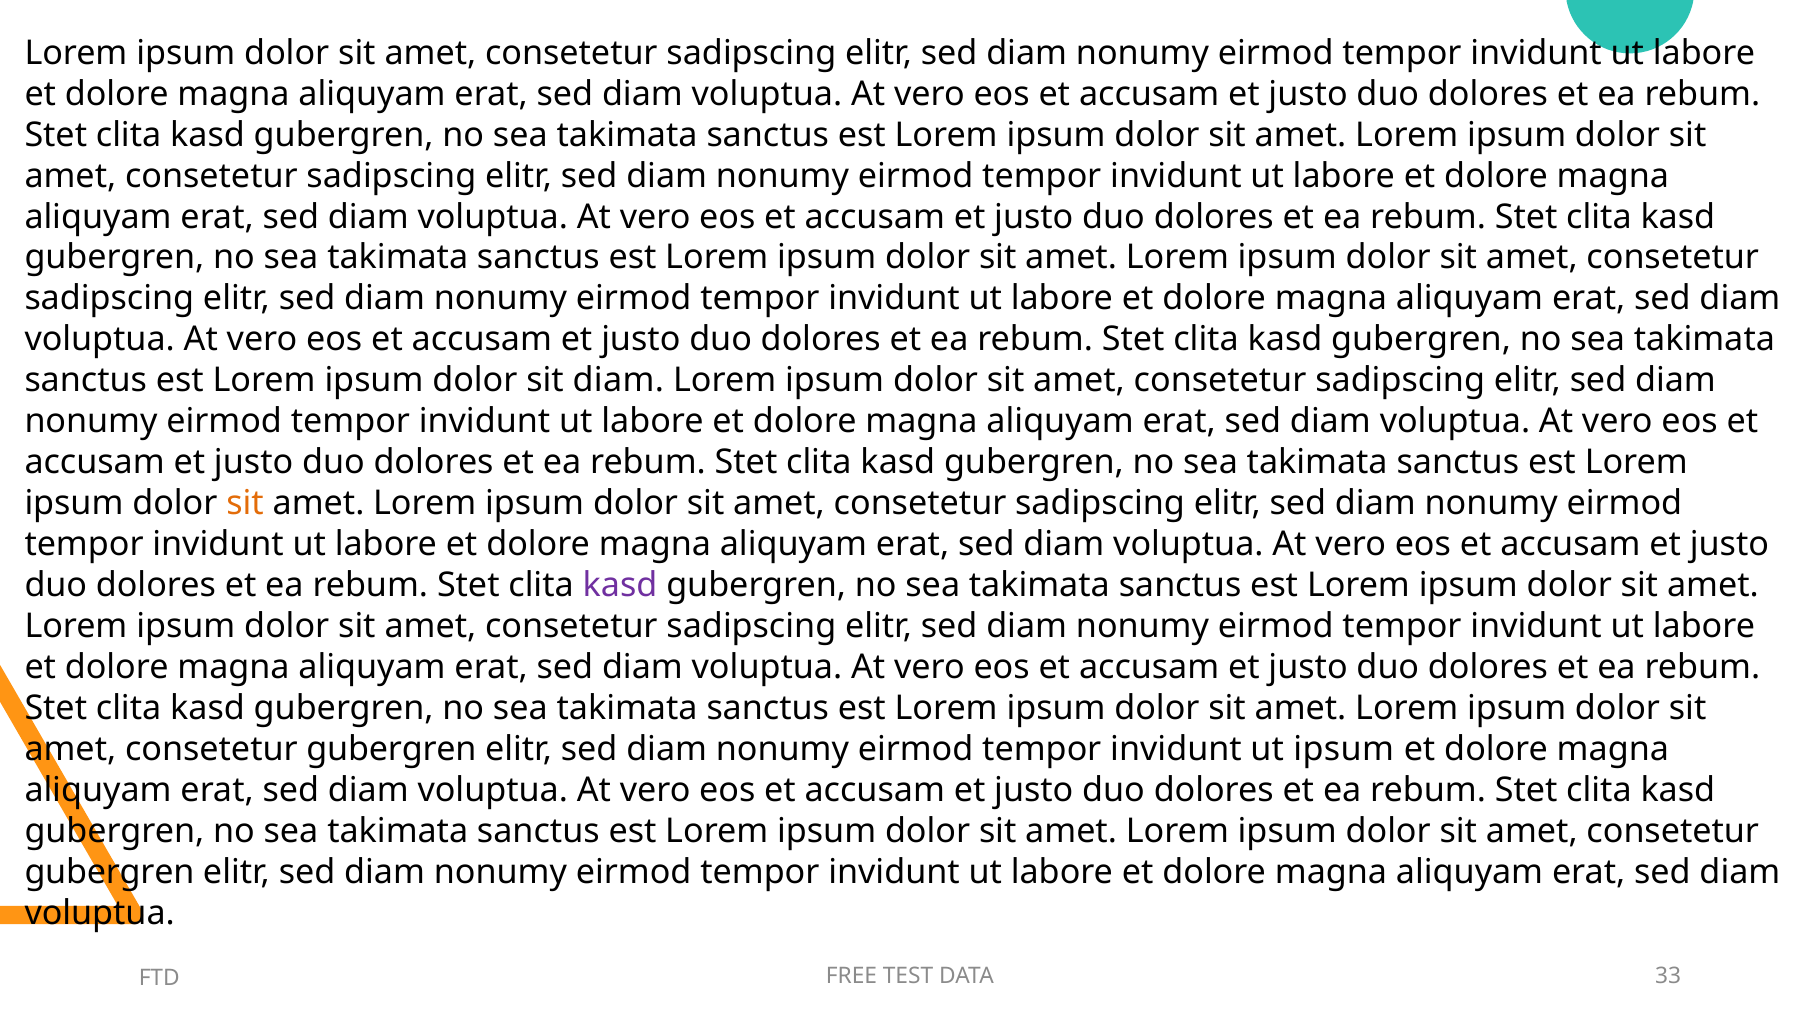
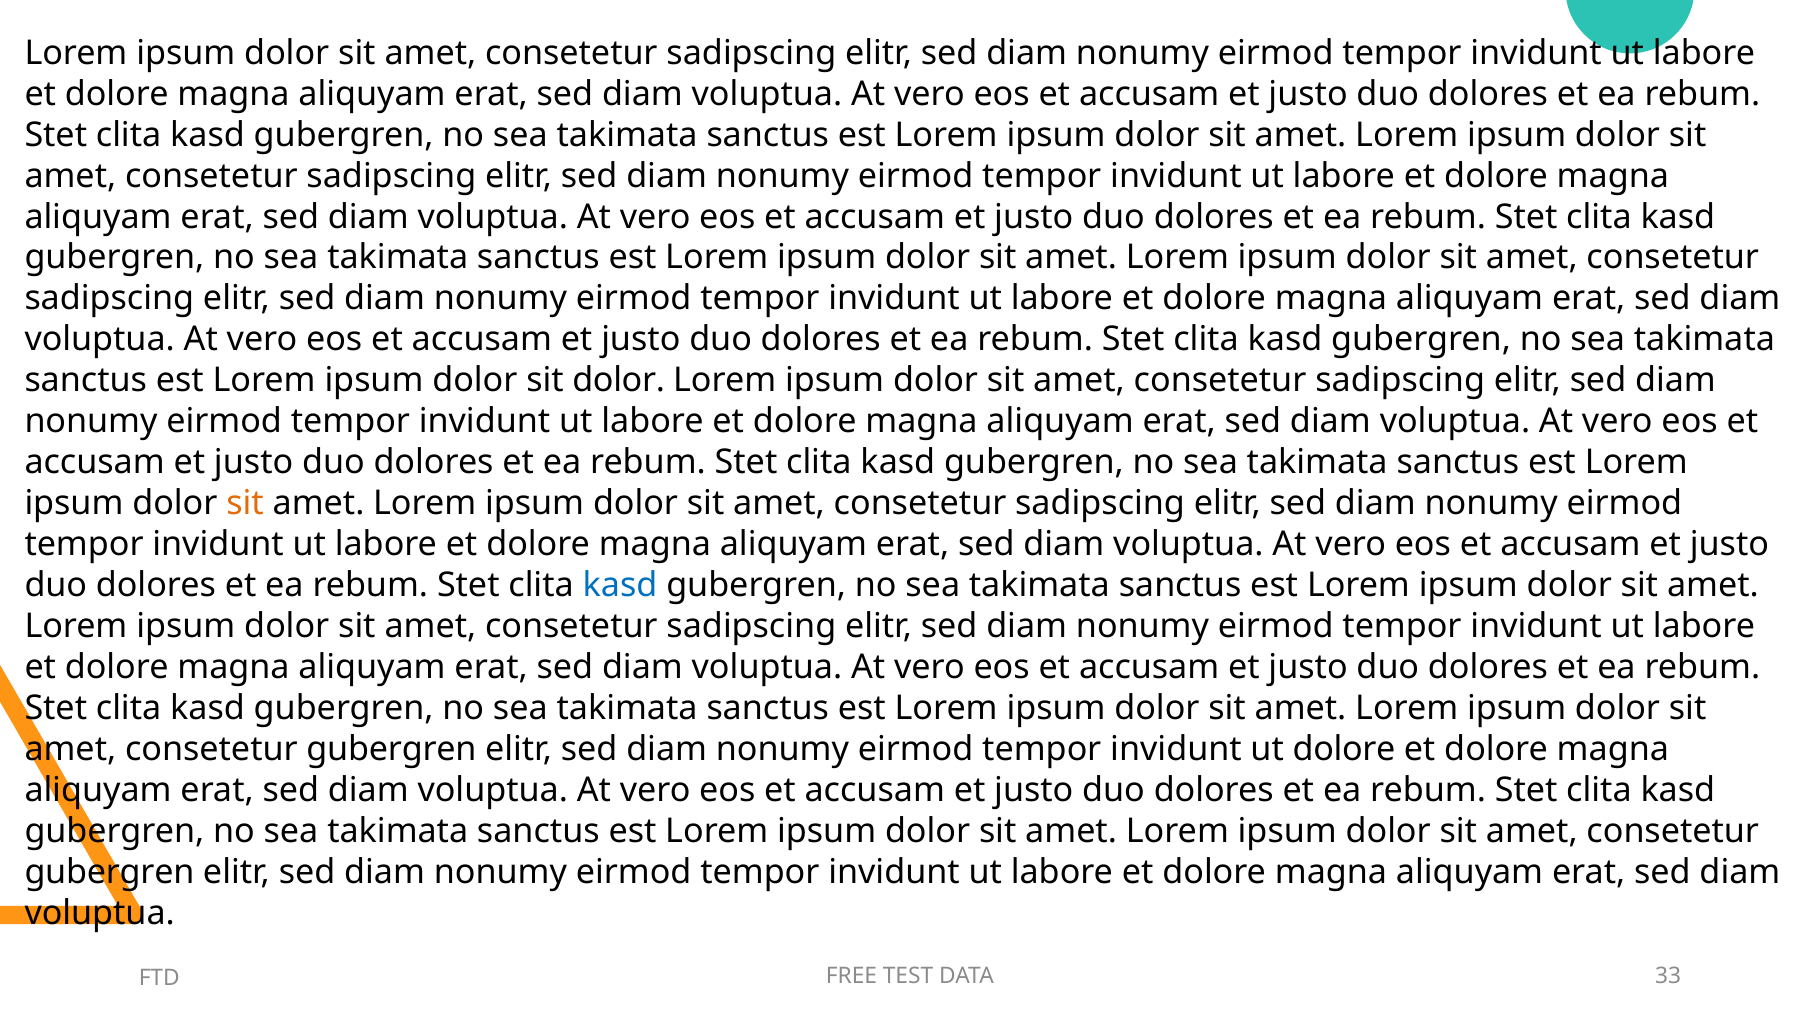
sit diam: diam -> dolor
kasd at (620, 585) colour: purple -> blue
ut ipsum: ipsum -> dolore
